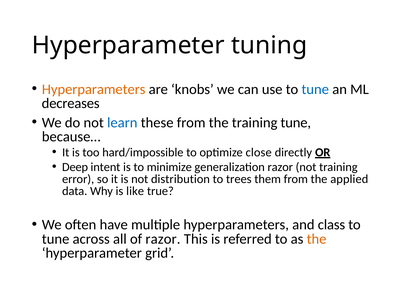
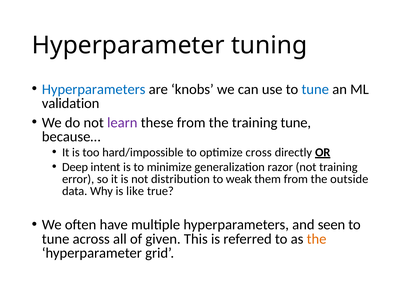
Hyperparameters at (94, 89) colour: orange -> blue
decreases: decreases -> validation
learn colour: blue -> purple
close: close -> cross
trees: trees -> weak
applied: applied -> outside
class: class -> seen
of razor: razor -> given
